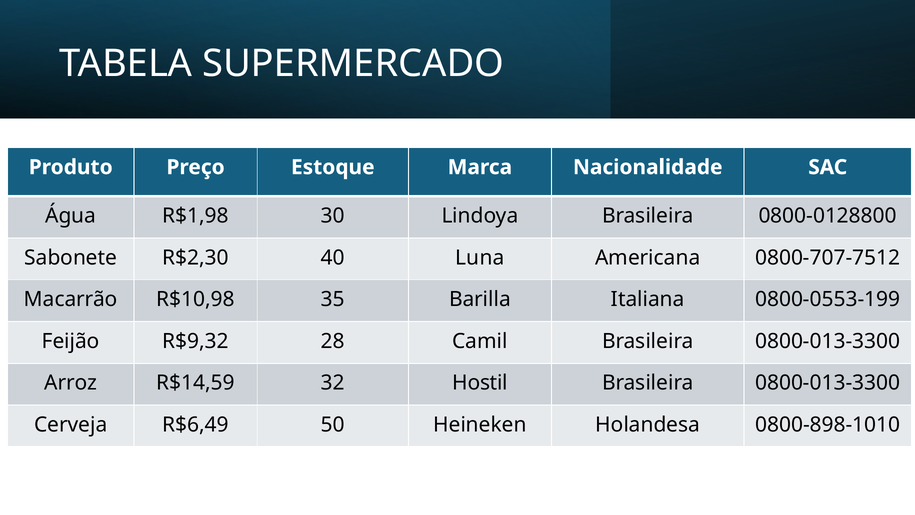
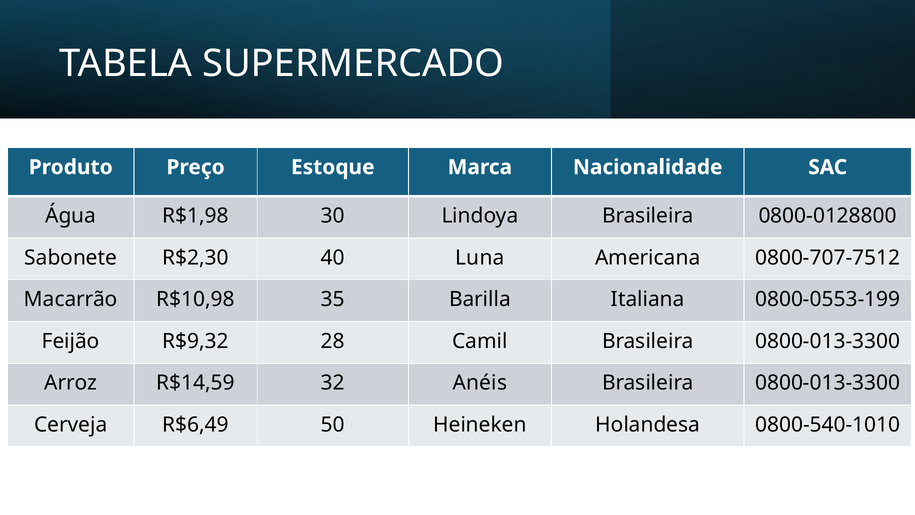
Hostil: Hostil -> Anéis
0800-898-1010: 0800-898-1010 -> 0800-540-1010
